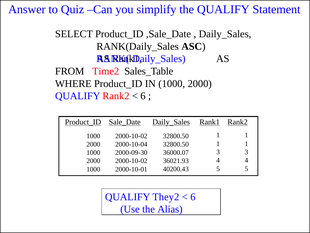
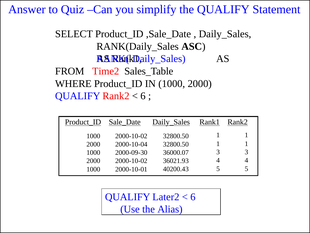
They2: They2 -> Later2
